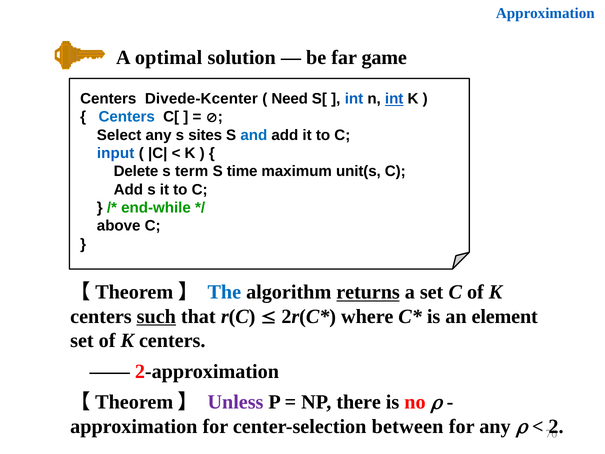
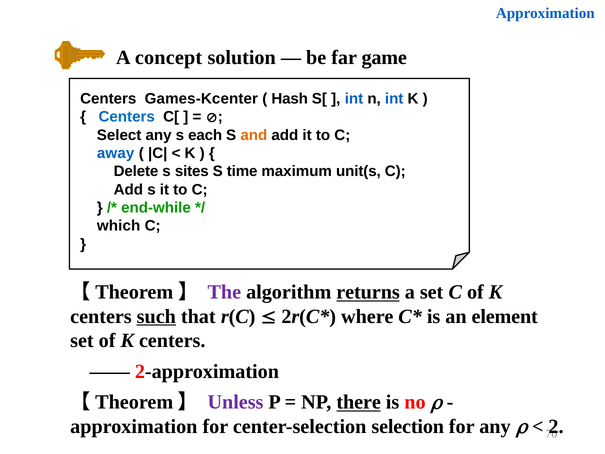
optimal: optimal -> concept
Divede-Kcenter: Divede-Kcenter -> Games-Kcenter
Need: Need -> Hash
int at (394, 99) underline: present -> none
sites: sites -> each
and colour: blue -> orange
input: input -> away
term: term -> sites
above: above -> which
The colour: blue -> purple
there underline: none -> present
between: between -> selection
